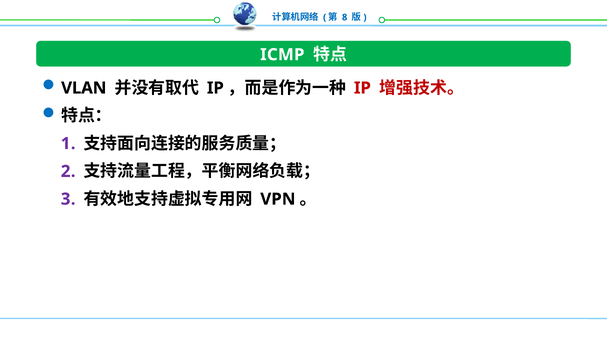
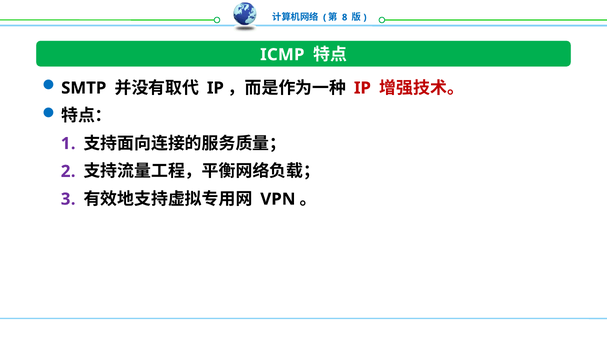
VLAN: VLAN -> SMTP
